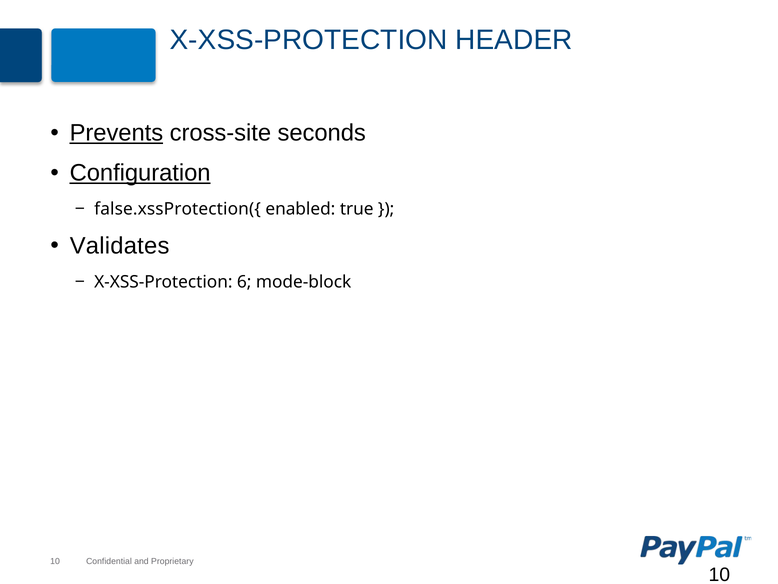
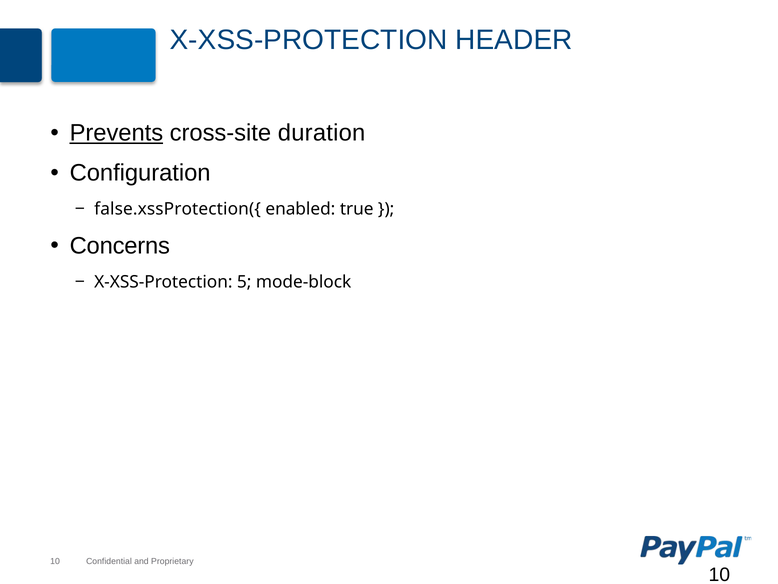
seconds: seconds -> duration
Configuration underline: present -> none
Validates: Validates -> Concerns
6: 6 -> 5
